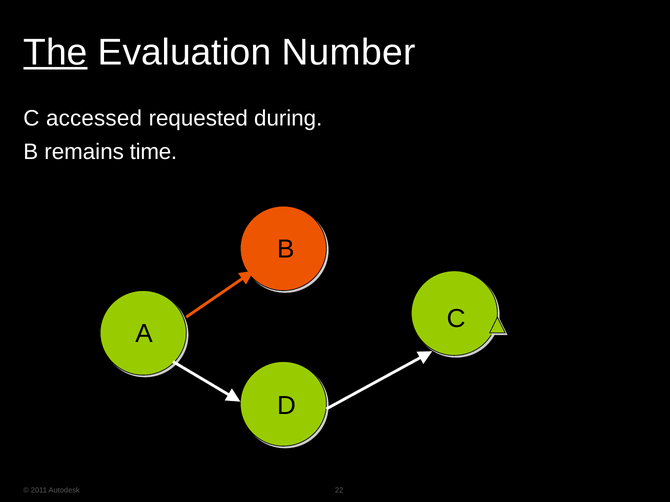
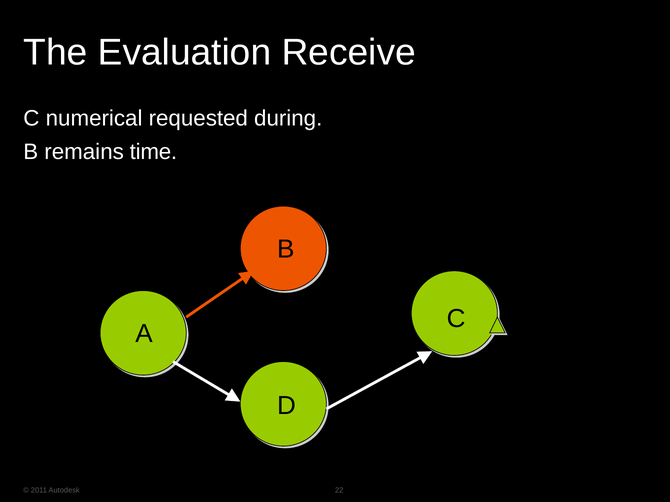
The underline: present -> none
Number: Number -> Receive
accessed: accessed -> numerical
